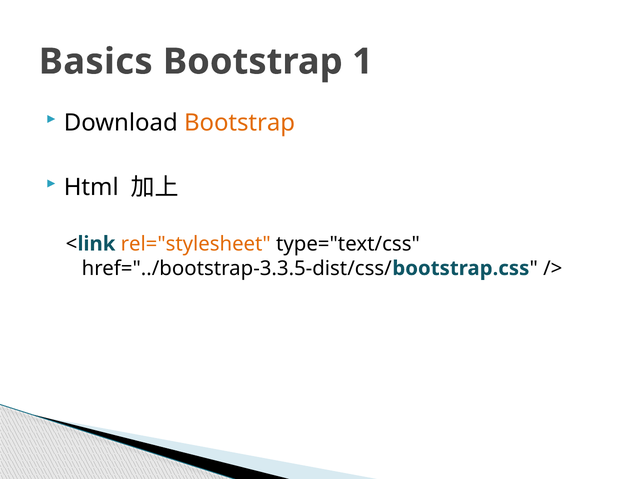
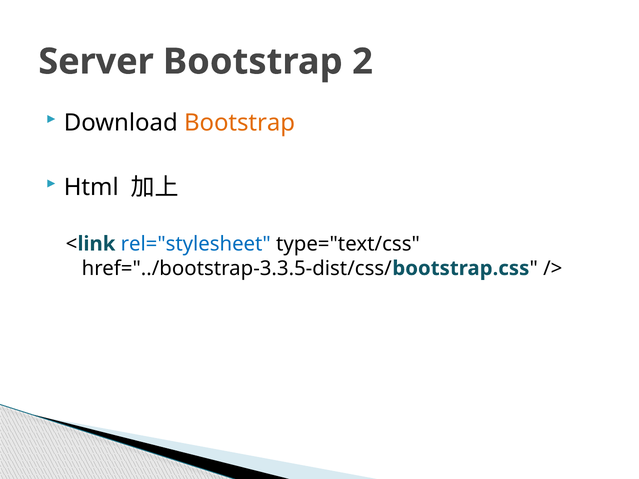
Basics: Basics -> Server
1: 1 -> 2
rel="stylesheet colour: orange -> blue
